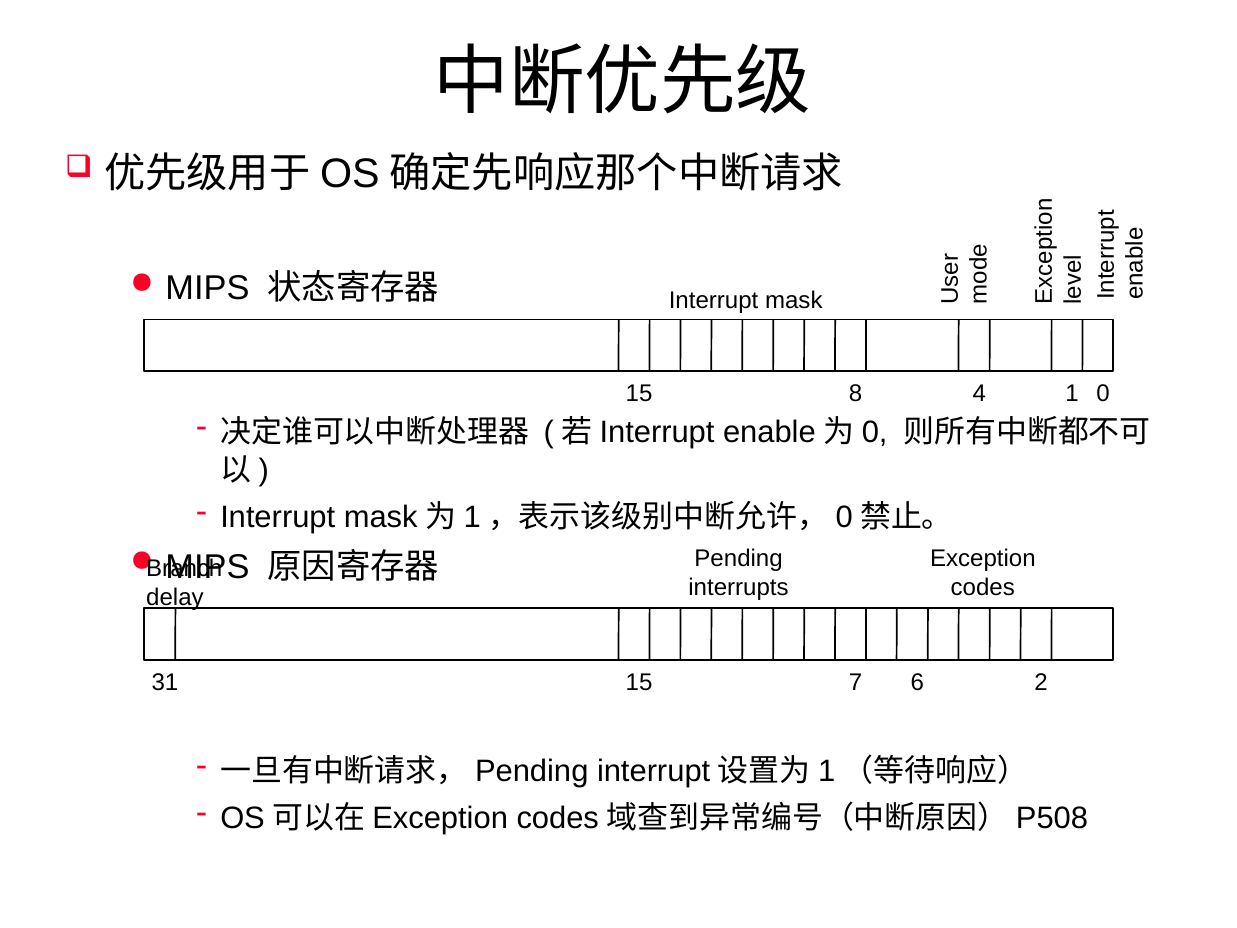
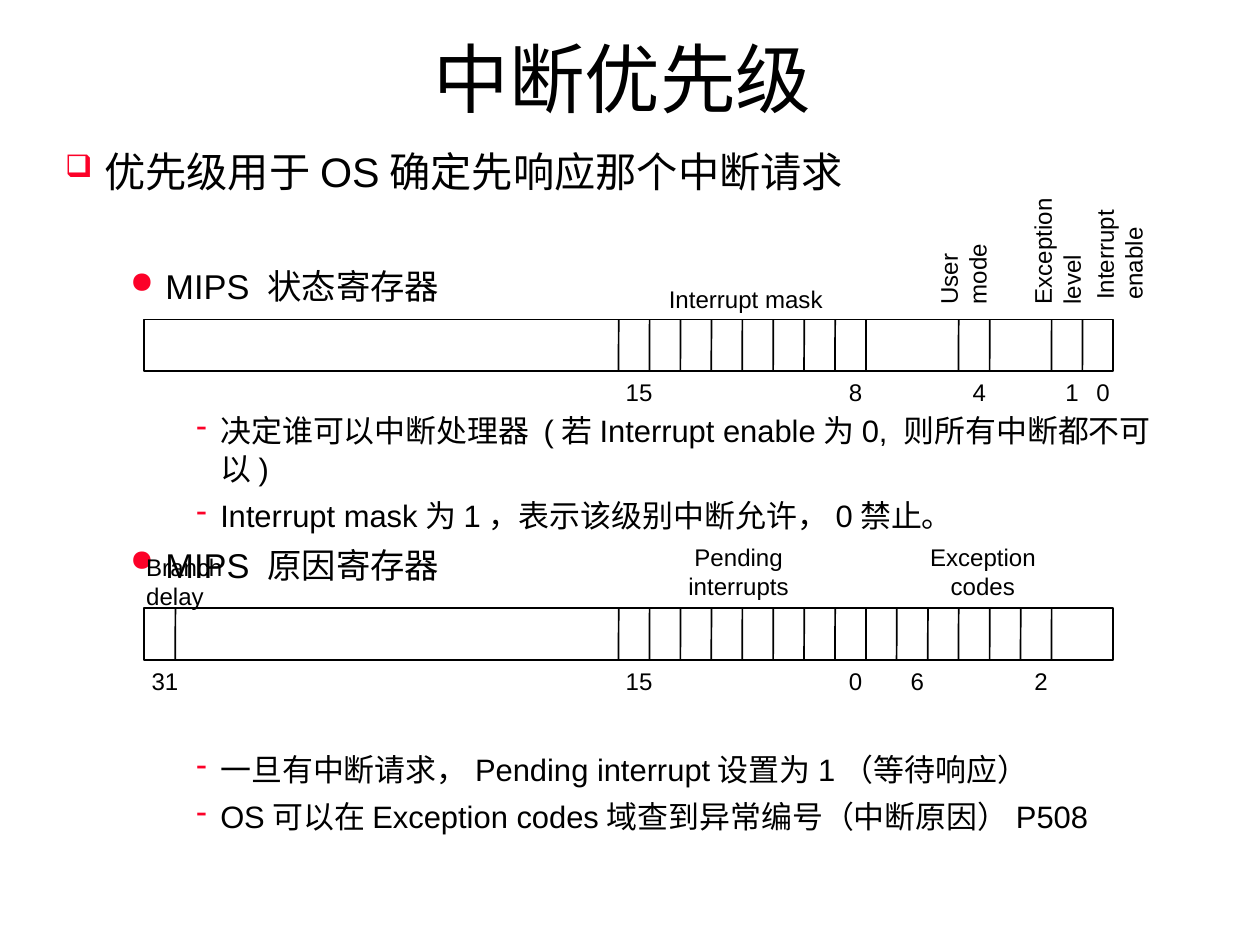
15 7: 7 -> 0
